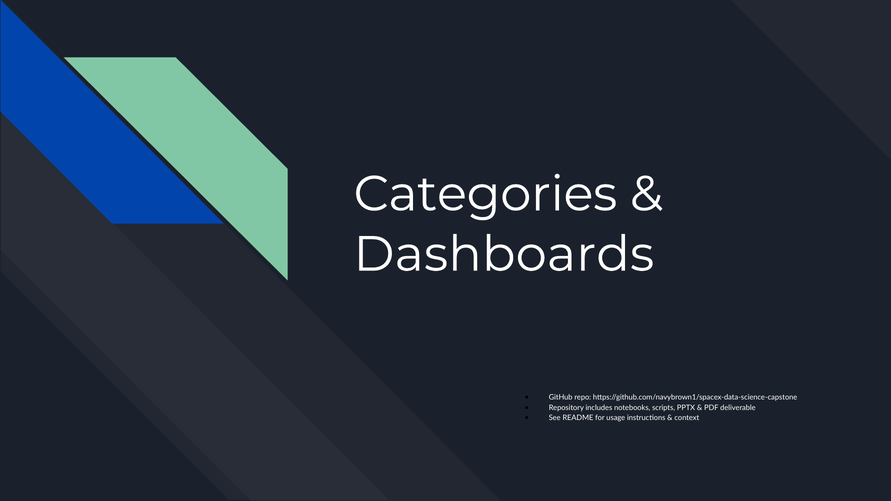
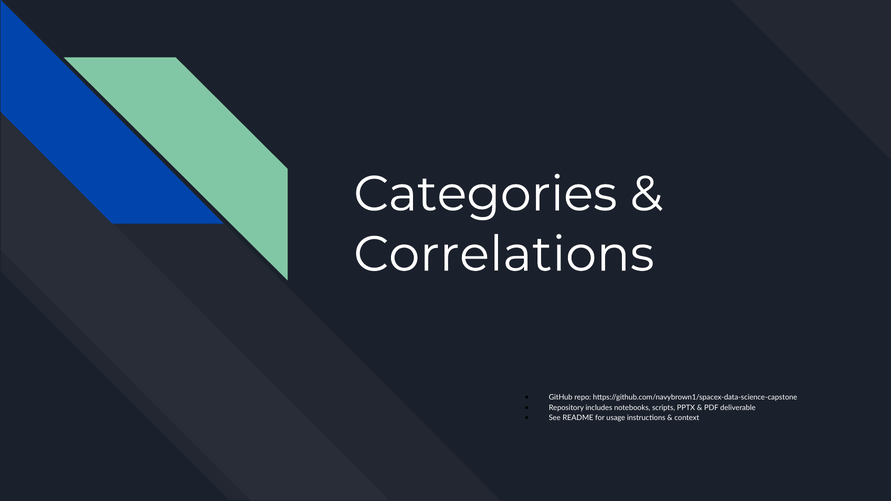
Dashboards: Dashboards -> Correlations
